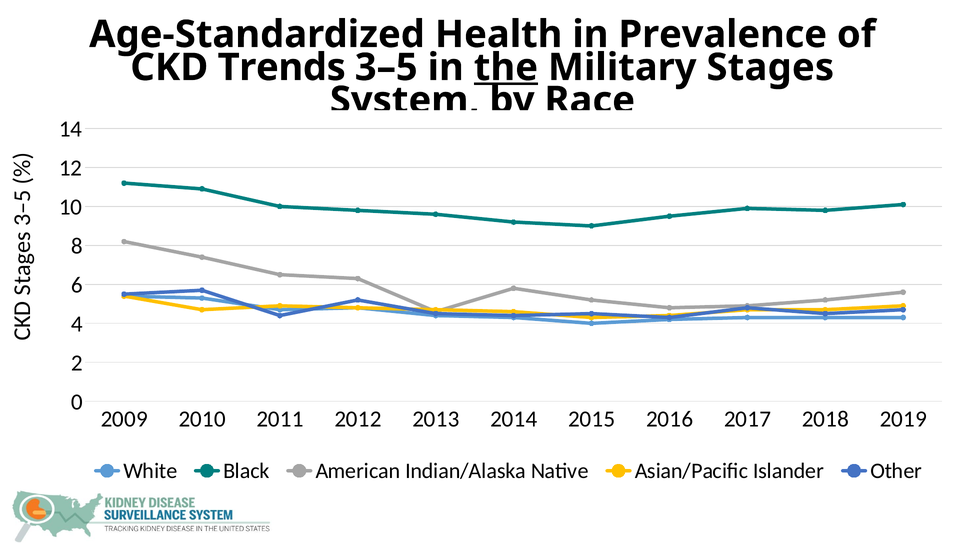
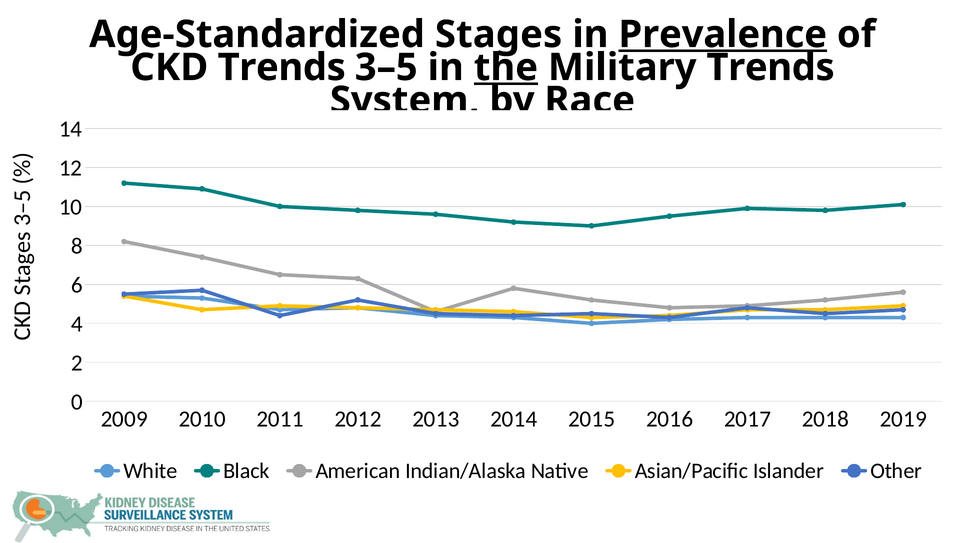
Health: Health -> Stages
Prevalence underline: none -> present
Military Stages: Stages -> Trends
